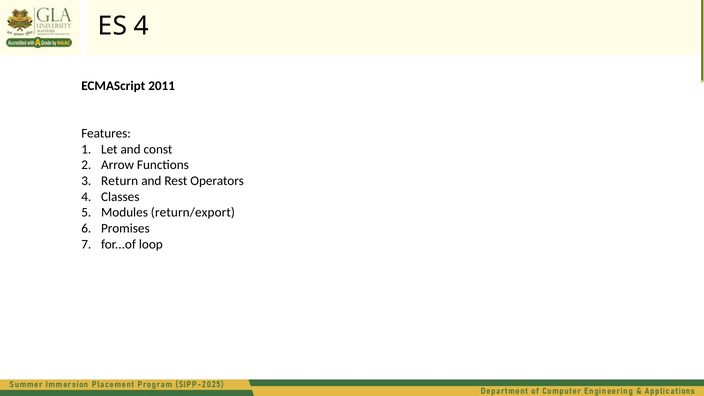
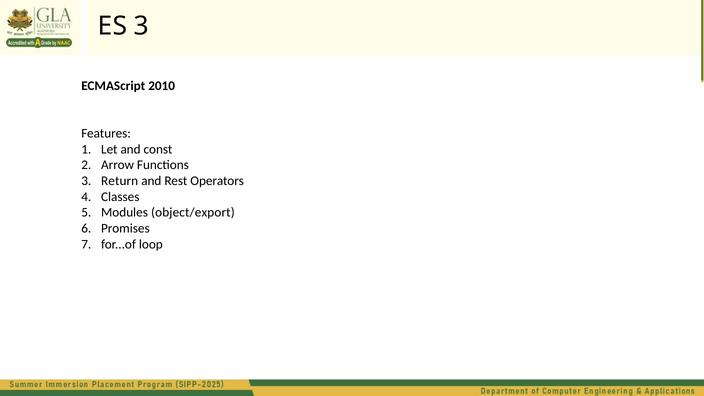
ES 4: 4 -> 3
2011: 2011 -> 2010
return/export: return/export -> object/export
